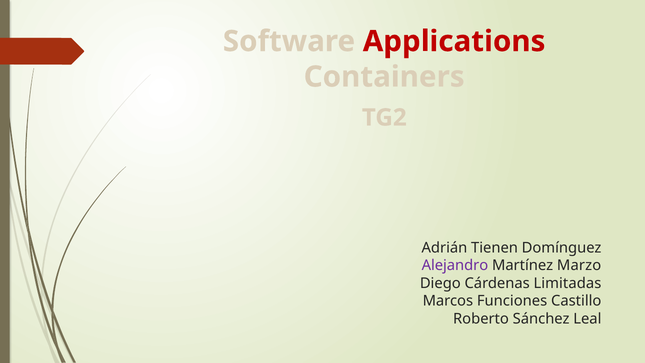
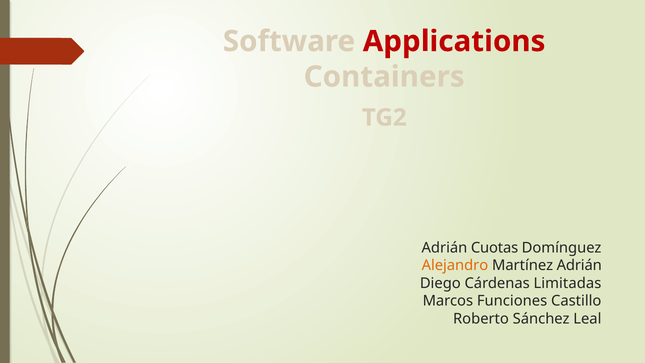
Tienen: Tienen -> Cuotas
Alejandro colour: purple -> orange
Martínez Marzo: Marzo -> Adrián
